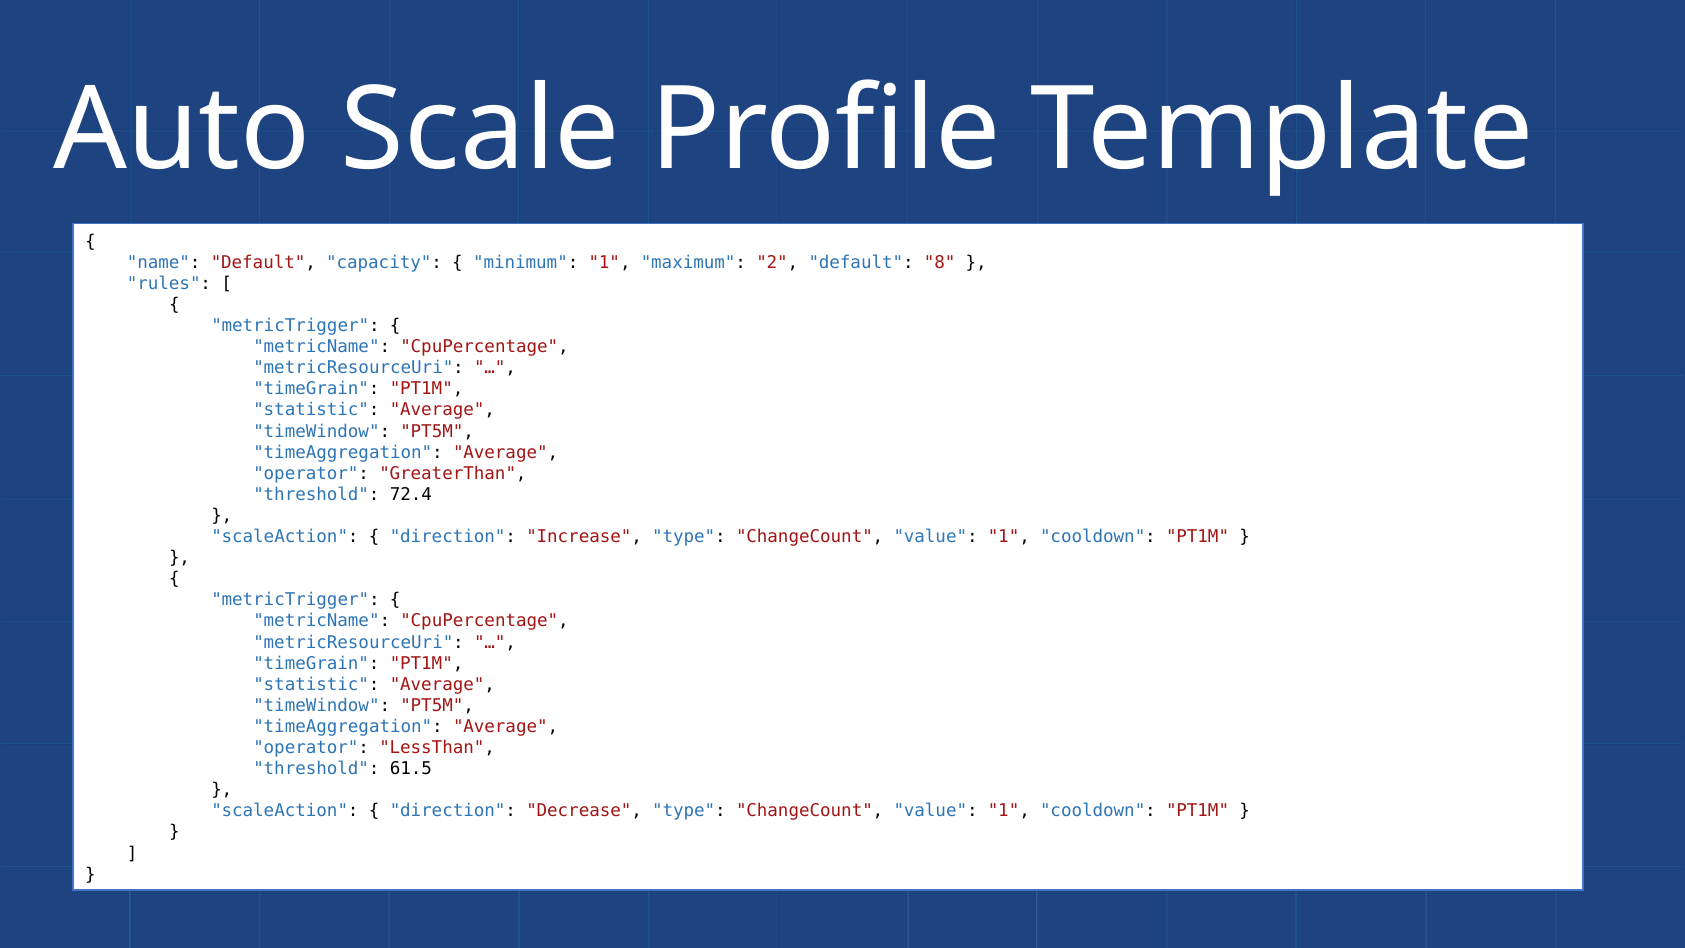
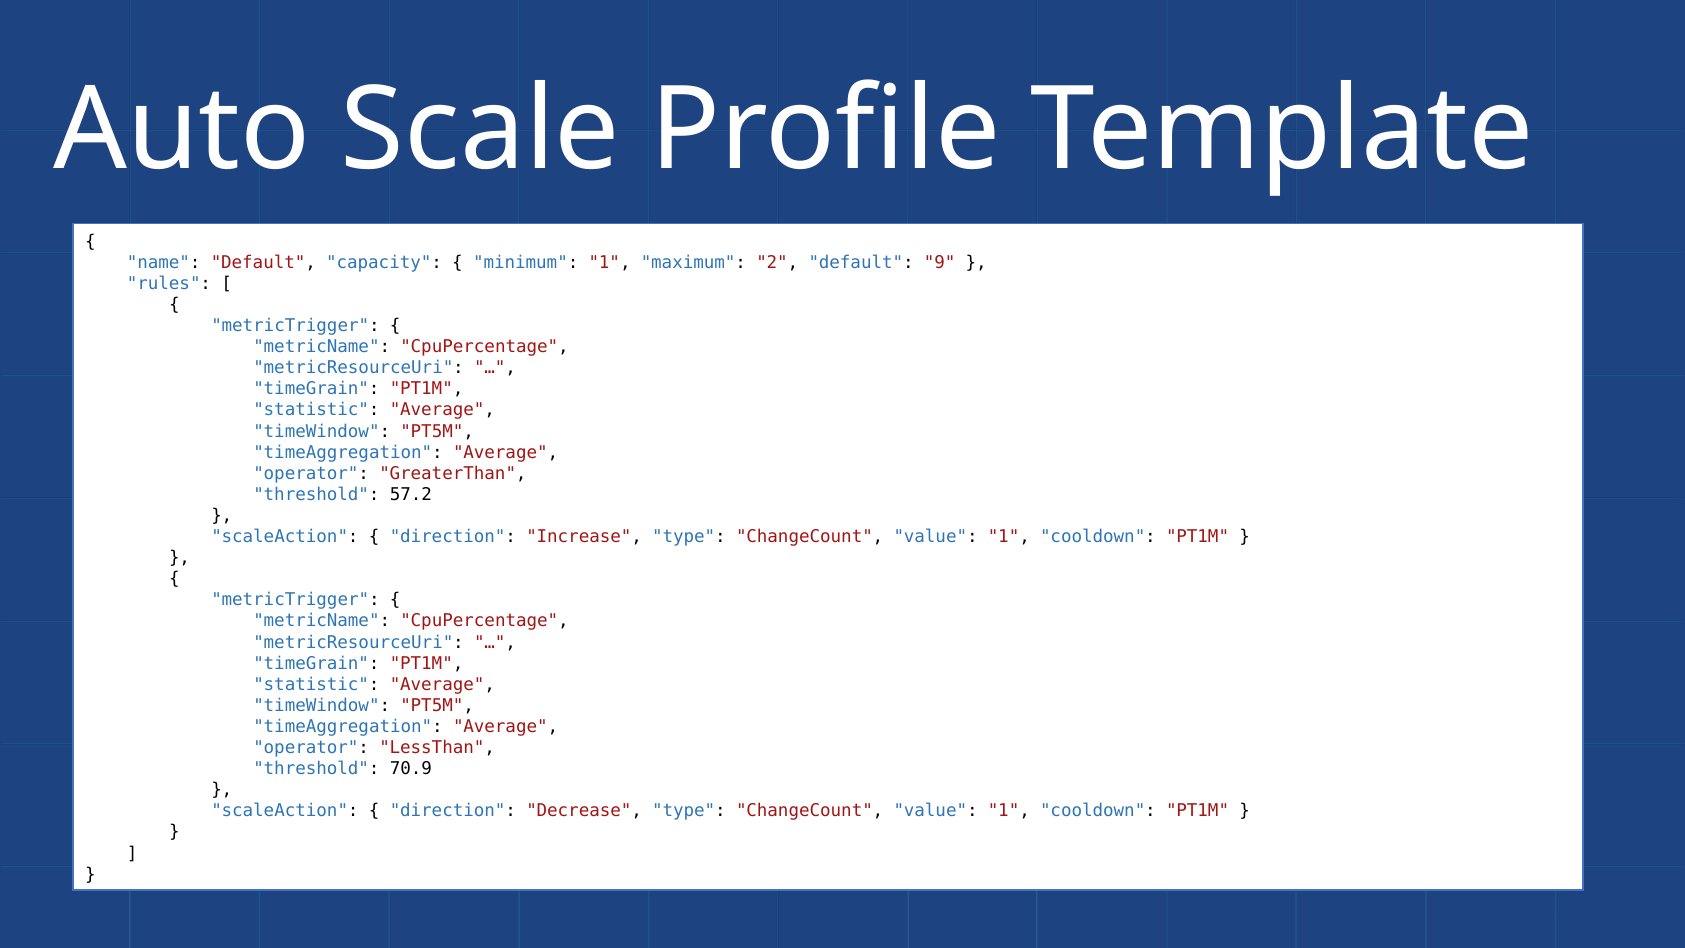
8: 8 -> 9
72.4: 72.4 -> 57.2
61.5: 61.5 -> 70.9
